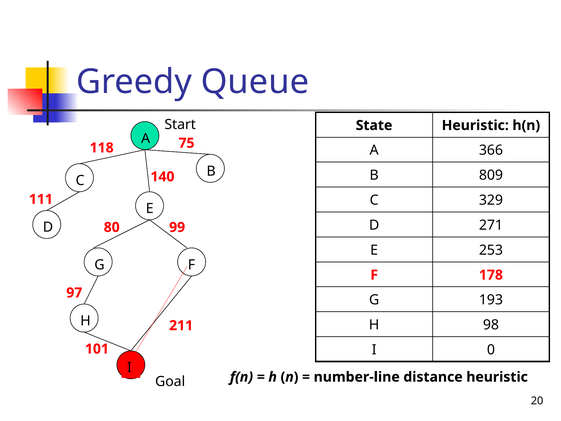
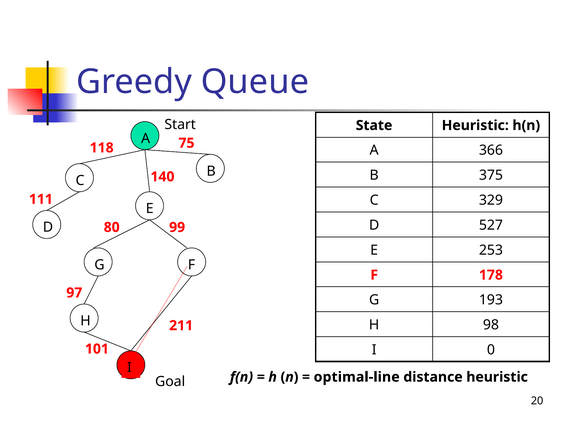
809: 809 -> 375
271: 271 -> 527
number-line: number-line -> optimal-line
